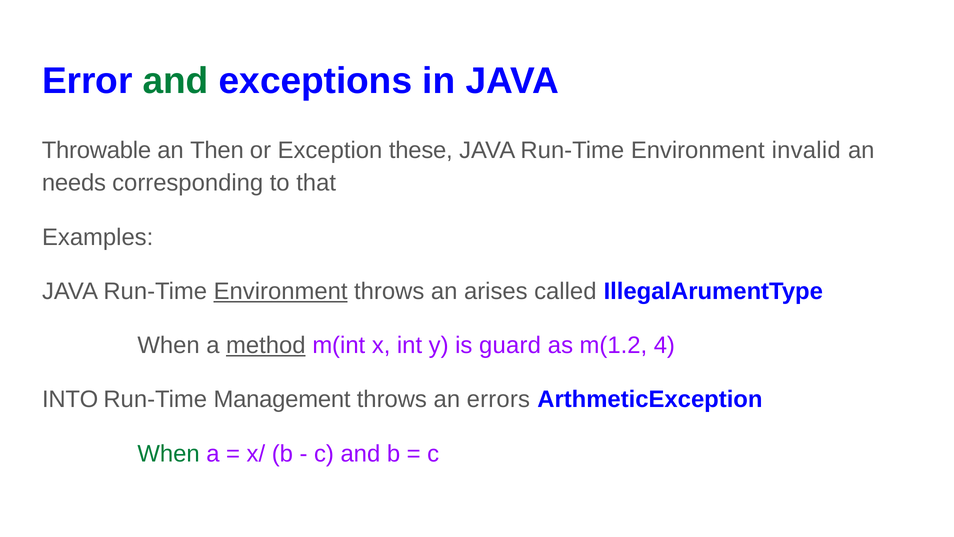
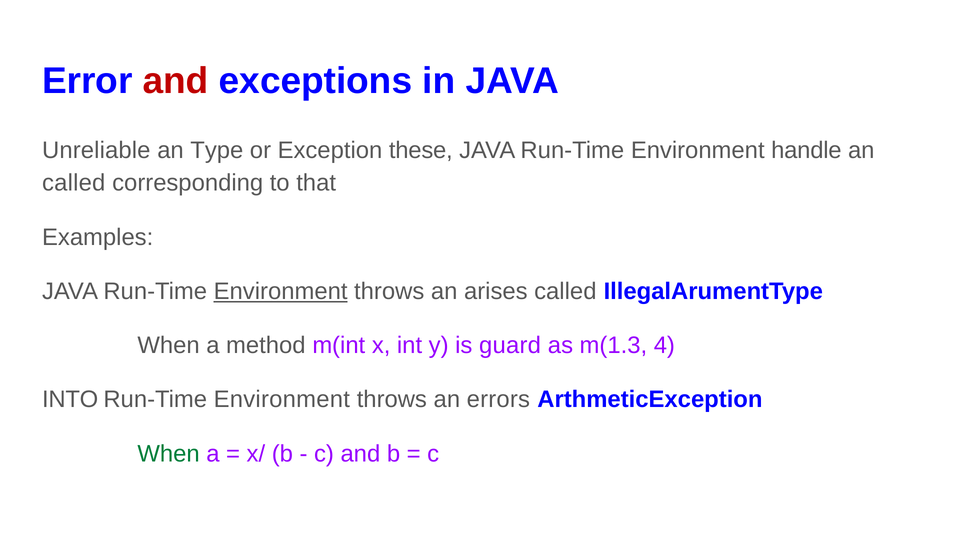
and at (176, 81) colour: green -> red
Throwable: Throwable -> Unreliable
Then: Then -> Type
invalid: invalid -> handle
needs at (74, 183): needs -> called
method underline: present -> none
m(1.2: m(1.2 -> m(1.3
Management at (282, 399): Management -> Environment
